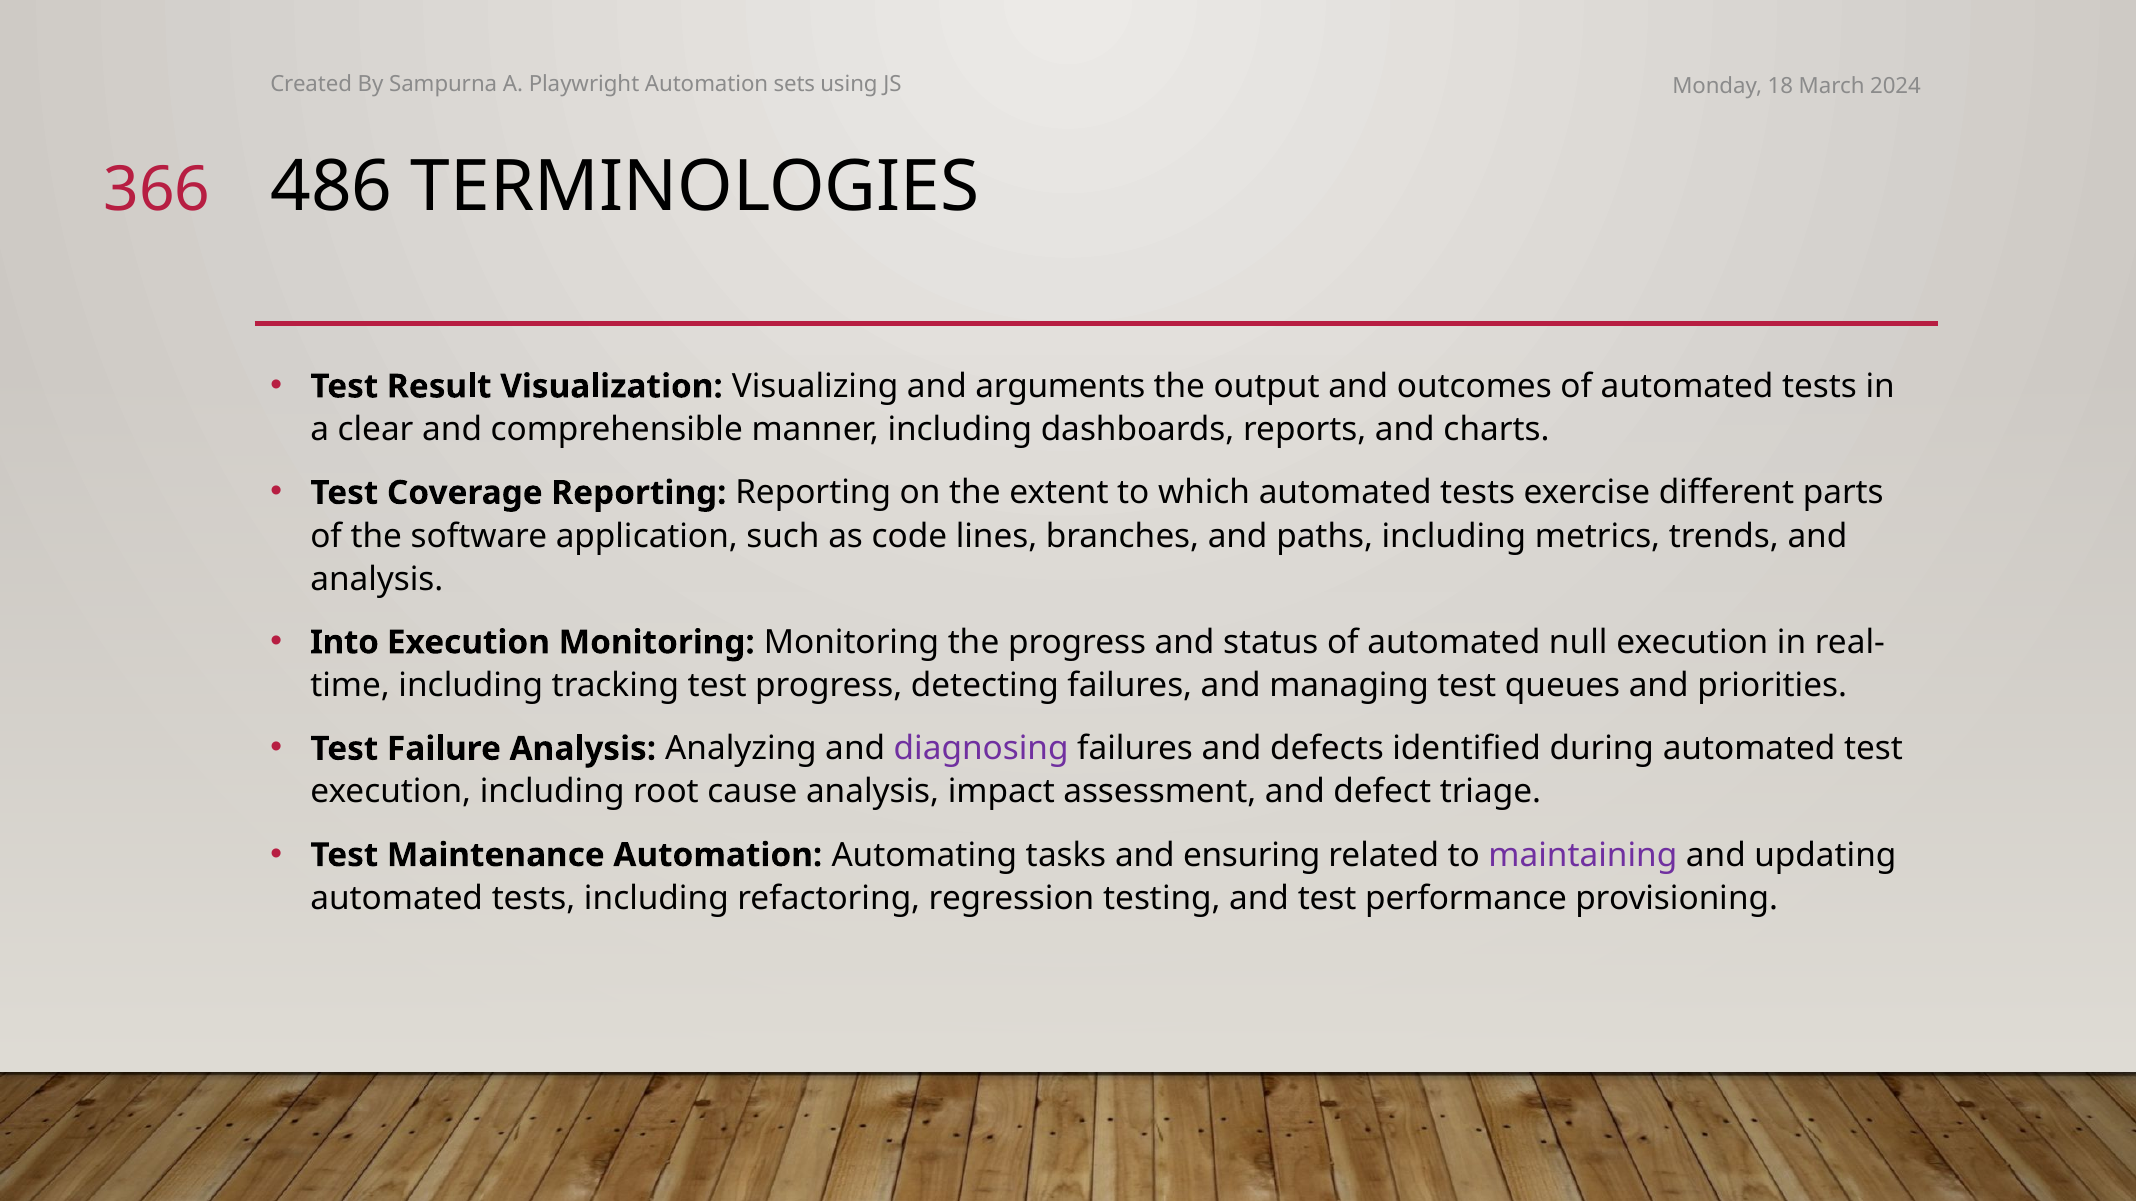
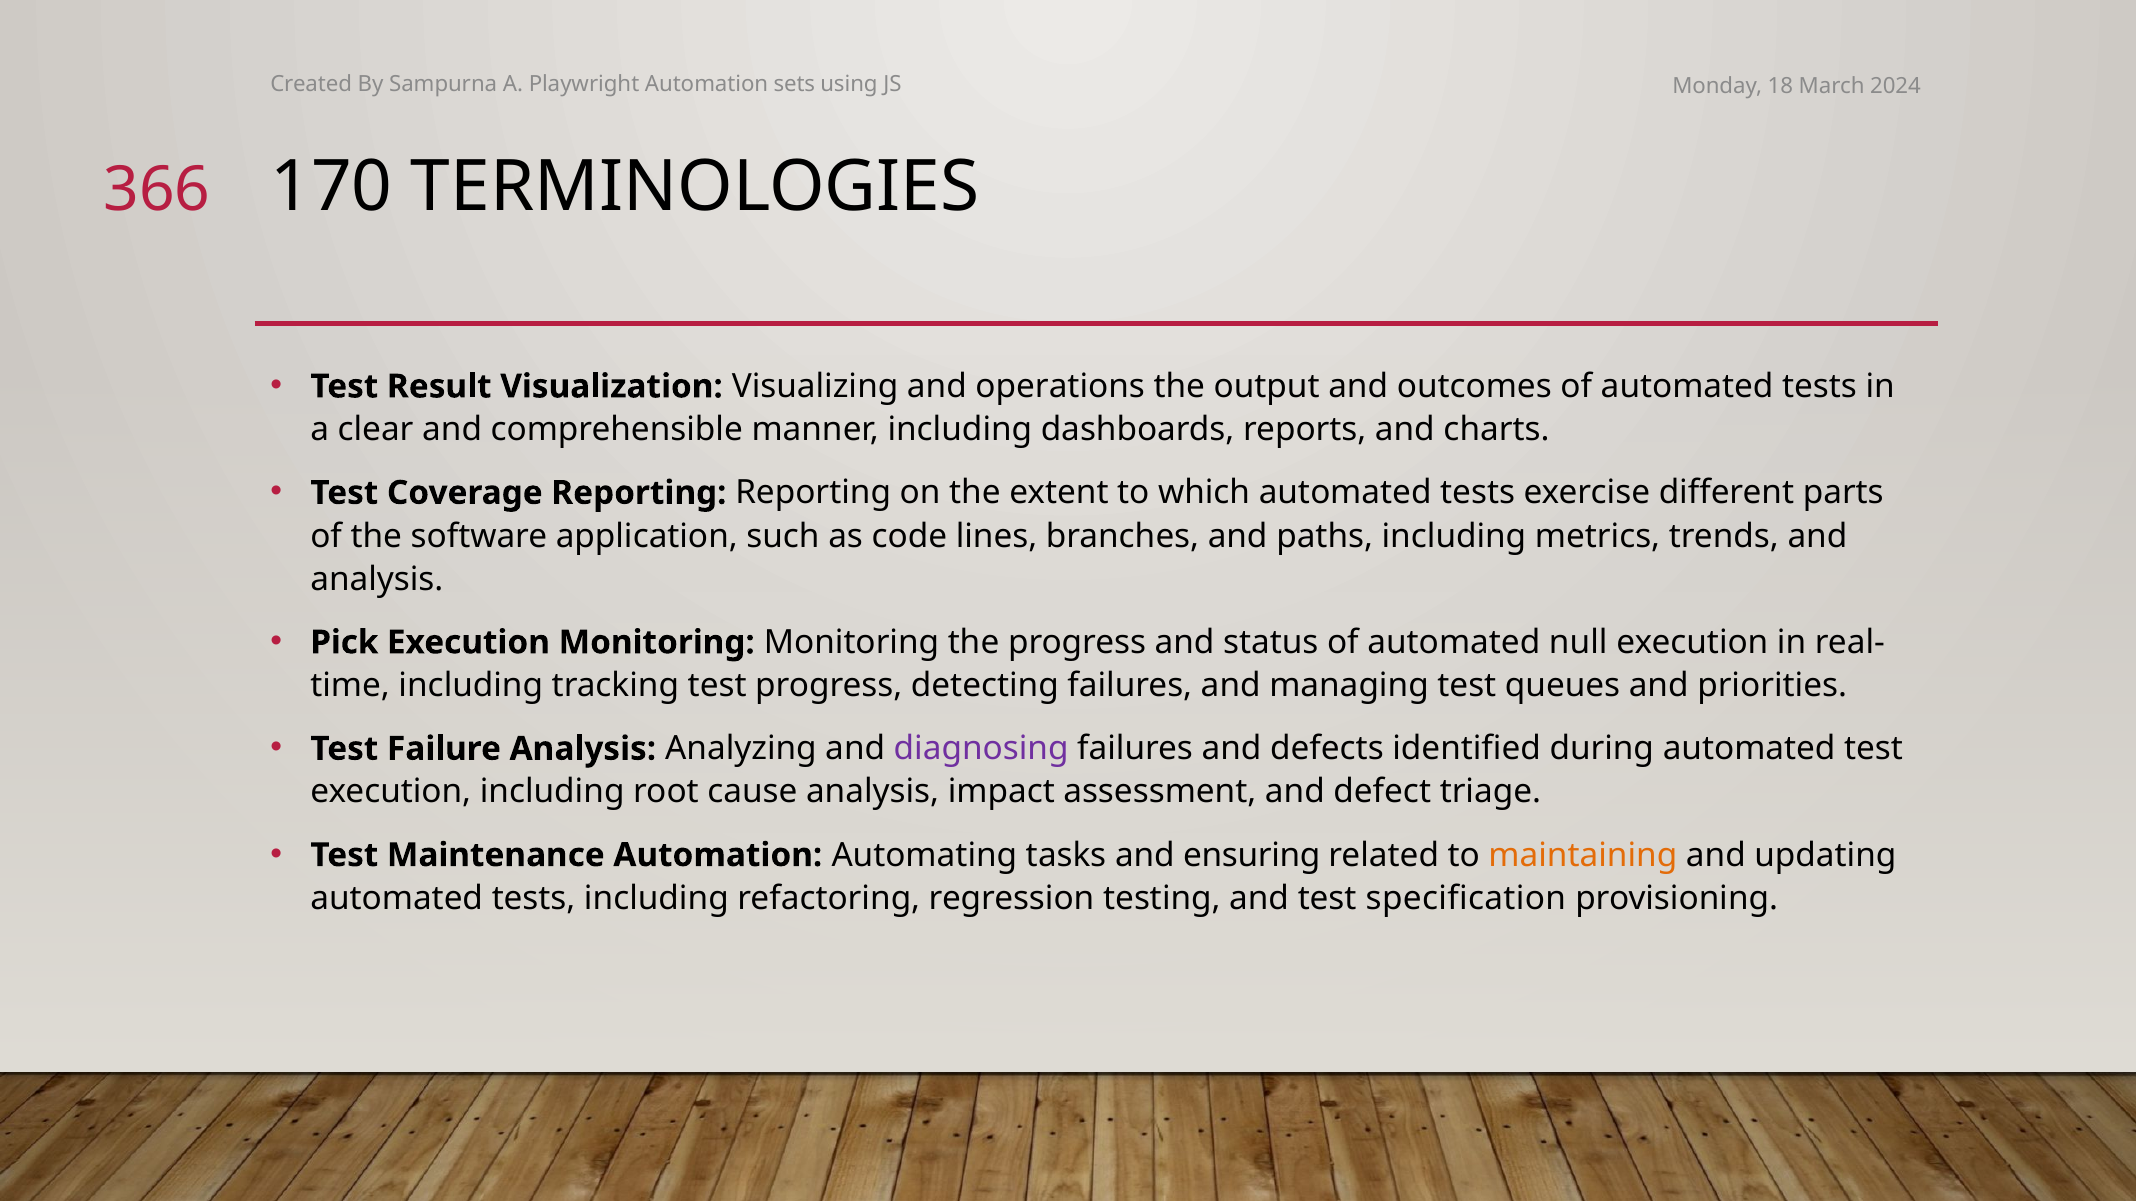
486: 486 -> 170
arguments: arguments -> operations
Into: Into -> Pick
maintaining colour: purple -> orange
performance: performance -> specification
